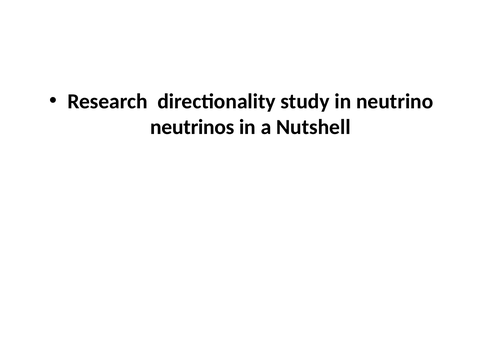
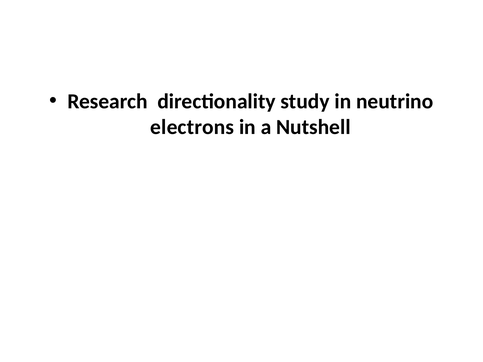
neutrinos: neutrinos -> electrons
